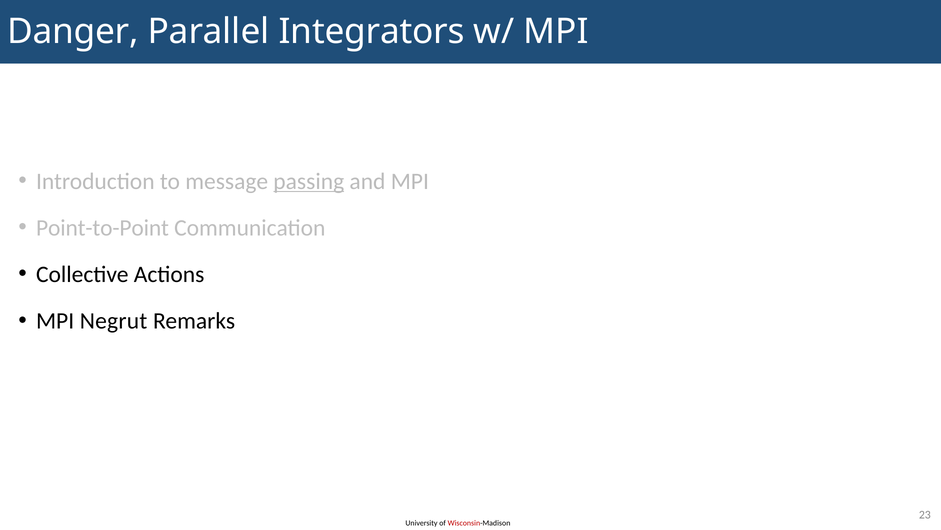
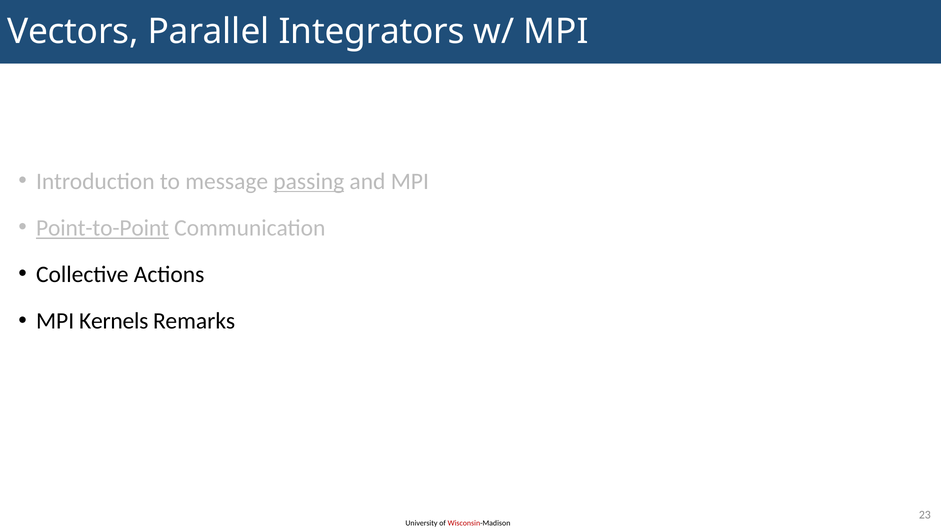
Danger: Danger -> Vectors
Point-to-Point underline: none -> present
Negrut: Negrut -> Kernels
